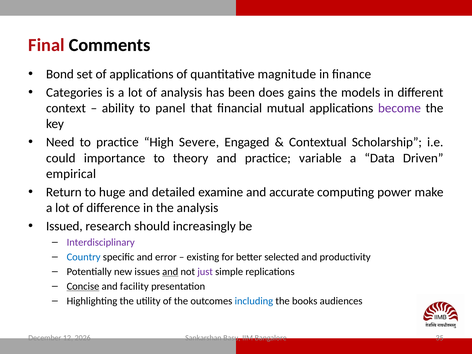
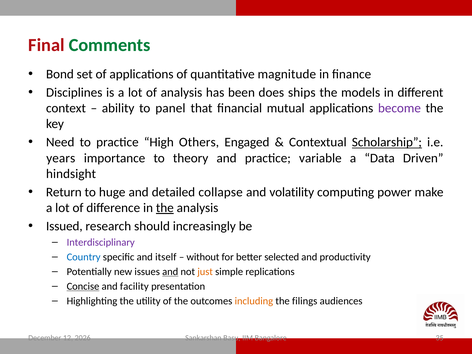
Comments colour: black -> green
Categories: Categories -> Disciplines
gains: gains -> ships
Severe: Severe -> Others
Scholarship underline: none -> present
could: could -> years
empirical: empirical -> hindsight
examine: examine -> collapse
accurate: accurate -> volatility
the at (165, 208) underline: none -> present
error: error -> itself
existing: existing -> without
just colour: purple -> orange
including colour: blue -> orange
books: books -> filings
